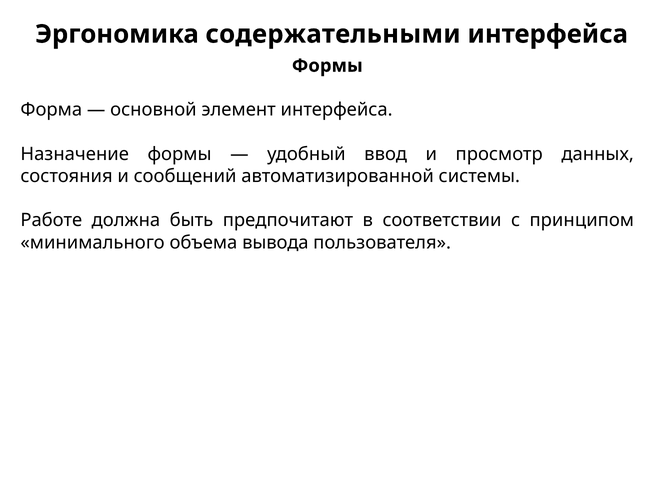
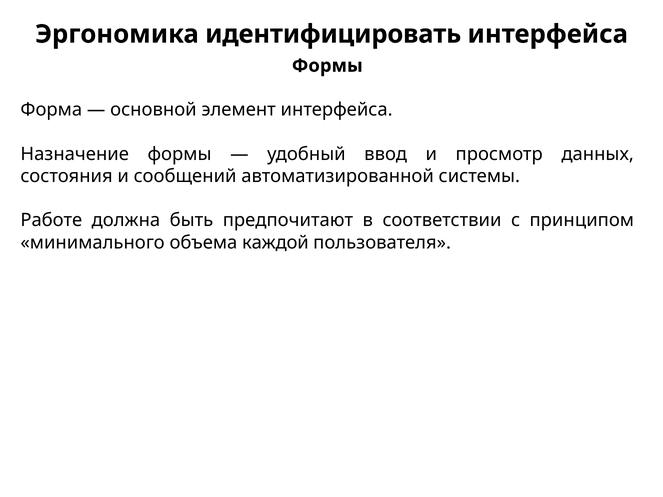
содержательными: содержательными -> идентифицировать
вывода: вывода -> каждой
